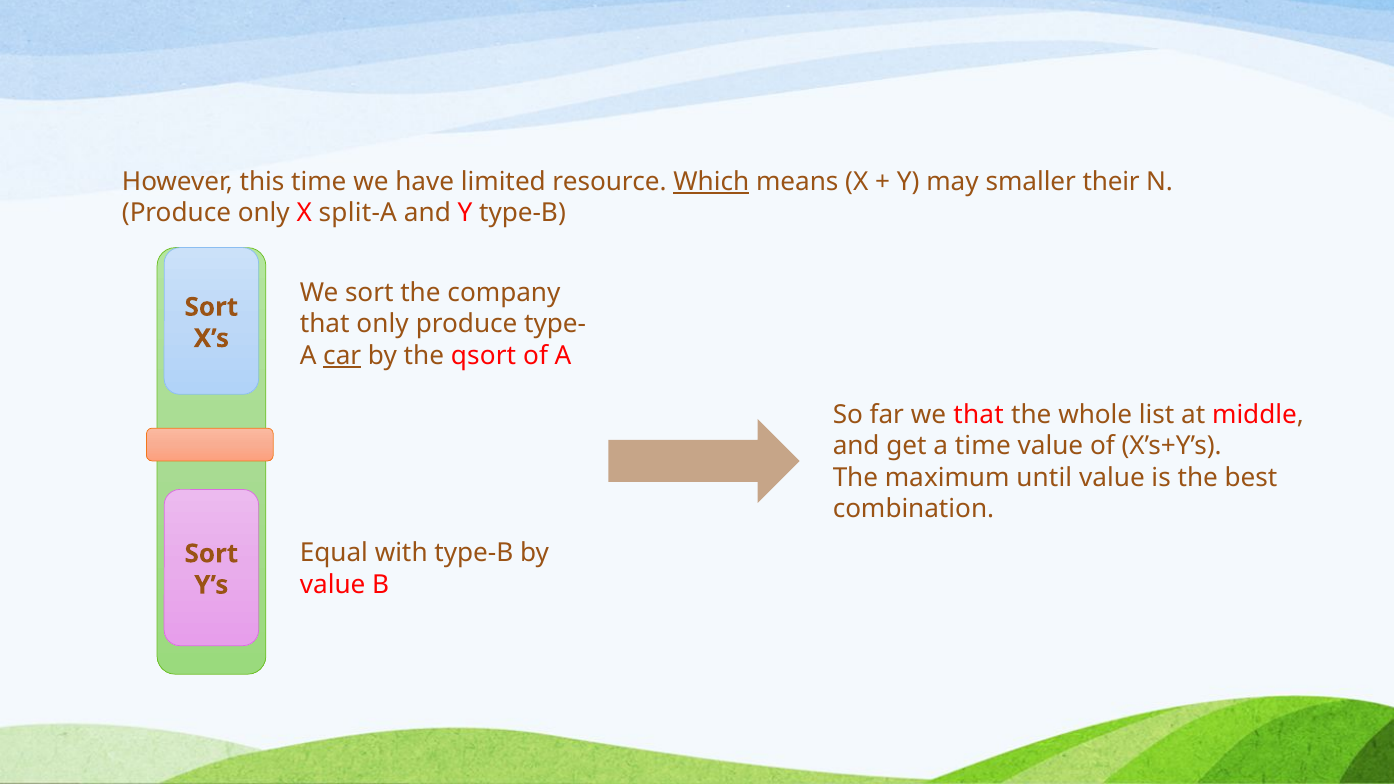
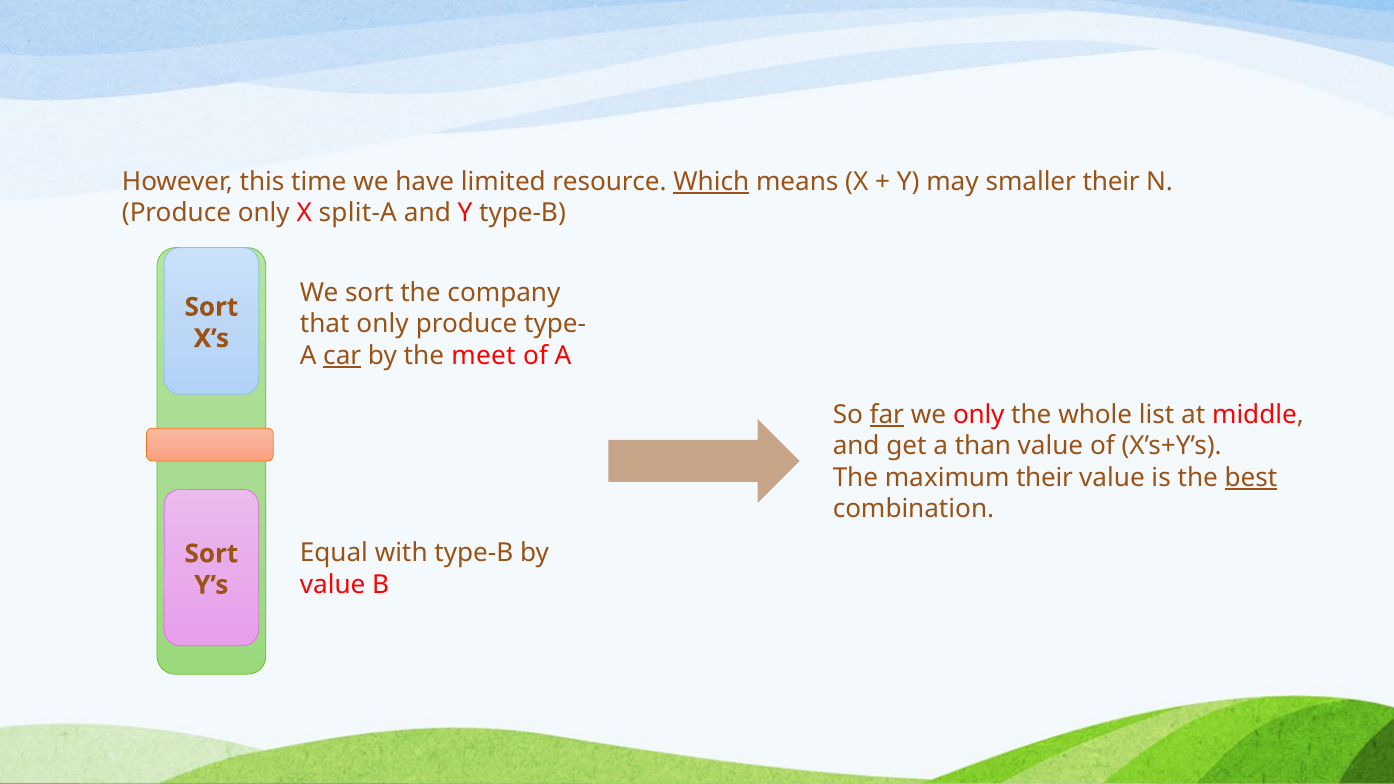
qsort: qsort -> meet
far underline: none -> present
we that: that -> only
a time: time -> than
maximum until: until -> their
best underline: none -> present
